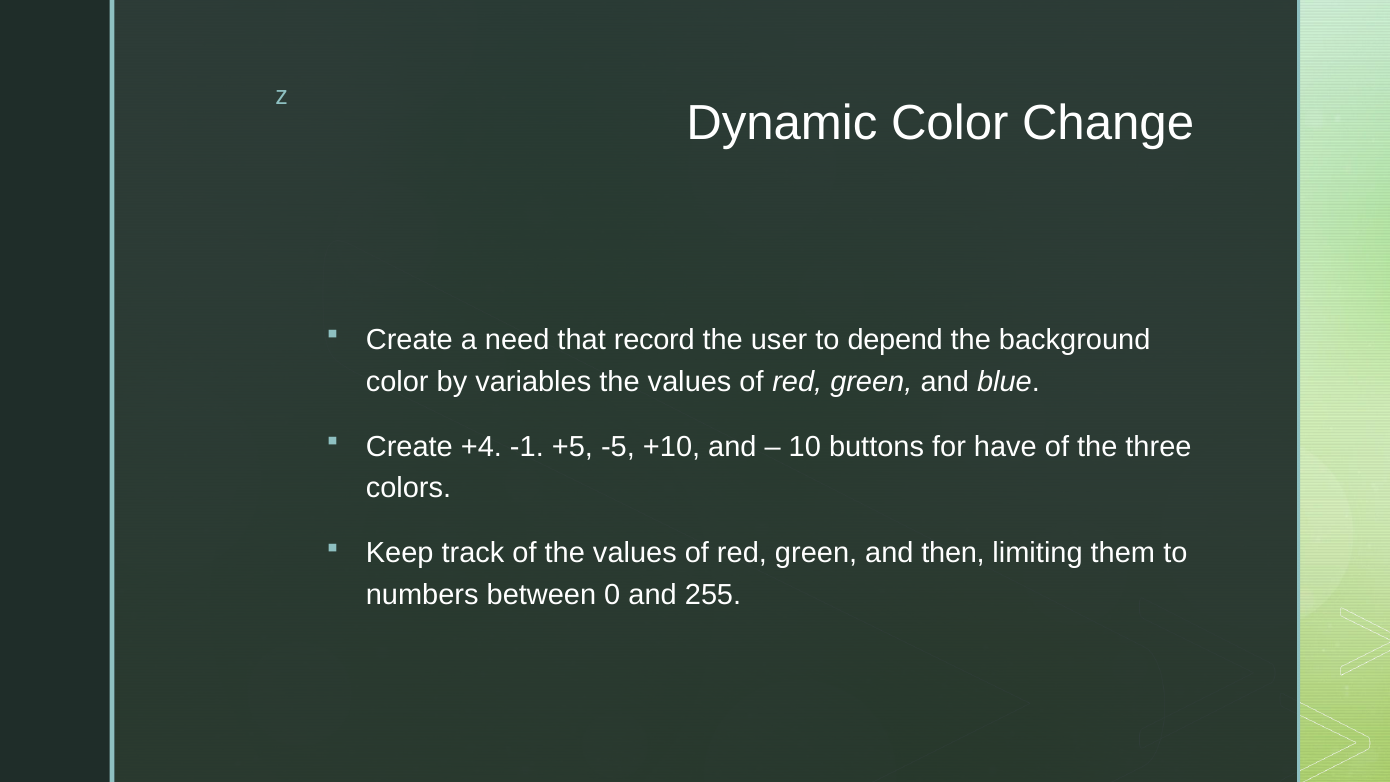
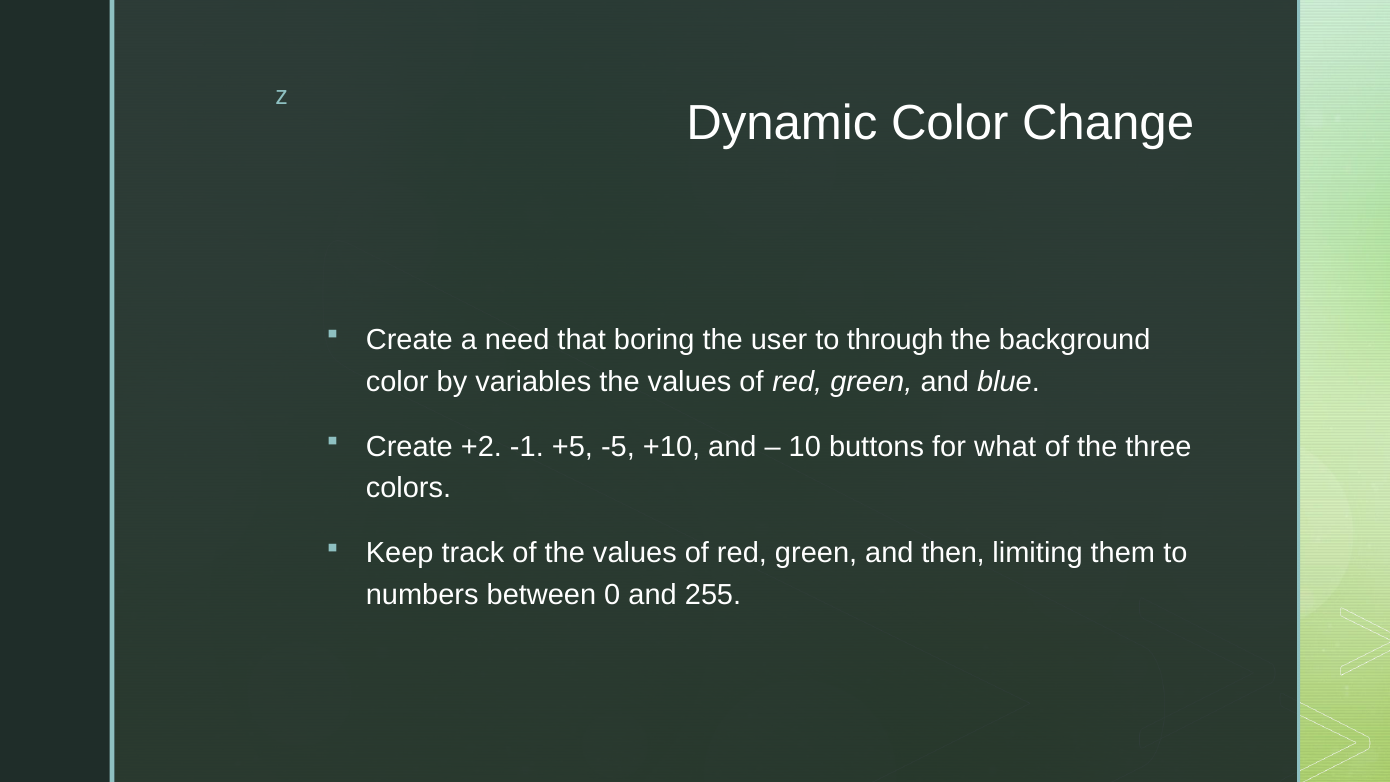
record: record -> boring
depend: depend -> through
+4: +4 -> +2
have: have -> what
